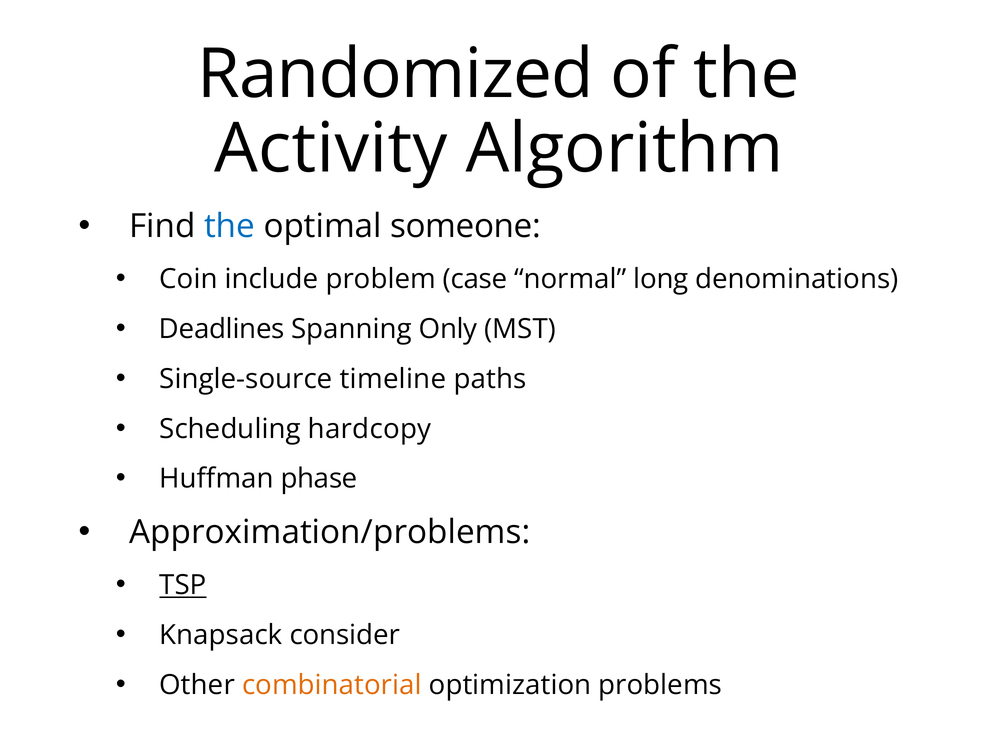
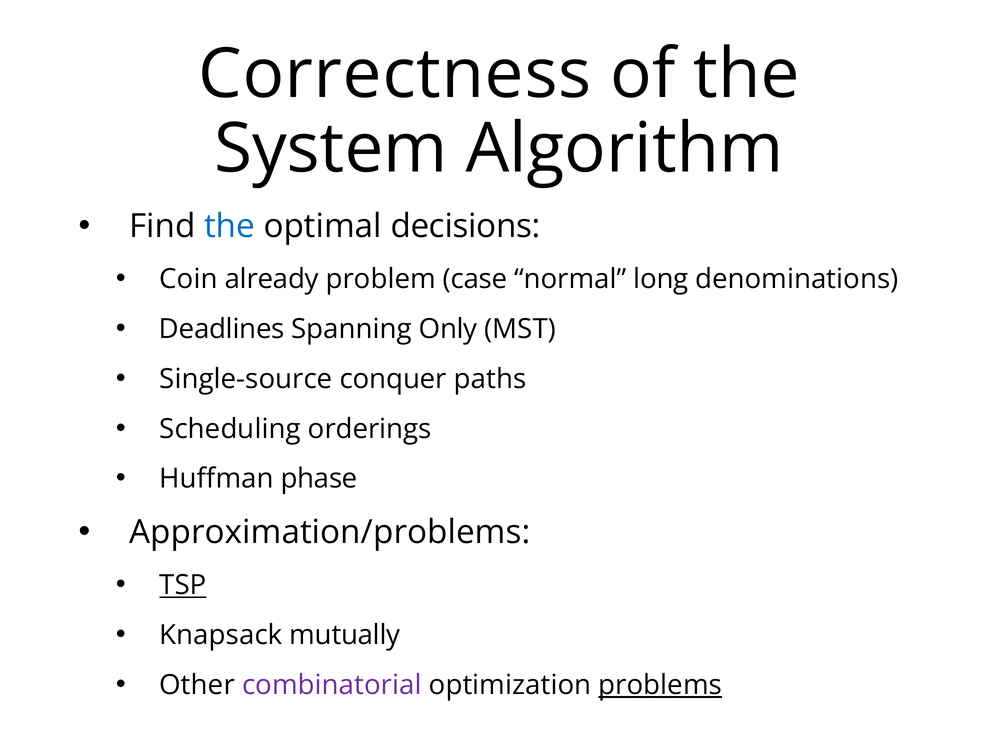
Randomized: Randomized -> Correctness
Activity: Activity -> System
someone: someone -> decisions
include: include -> already
timeline: timeline -> conquer
hardcopy: hardcopy -> orderings
consider: consider -> mutually
combinatorial colour: orange -> purple
problems underline: none -> present
